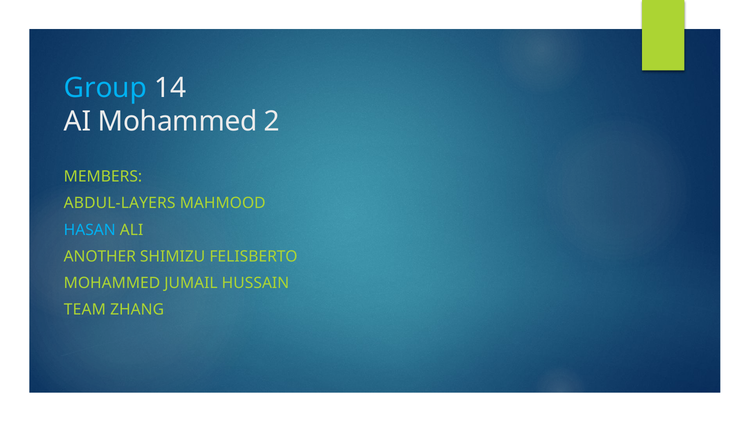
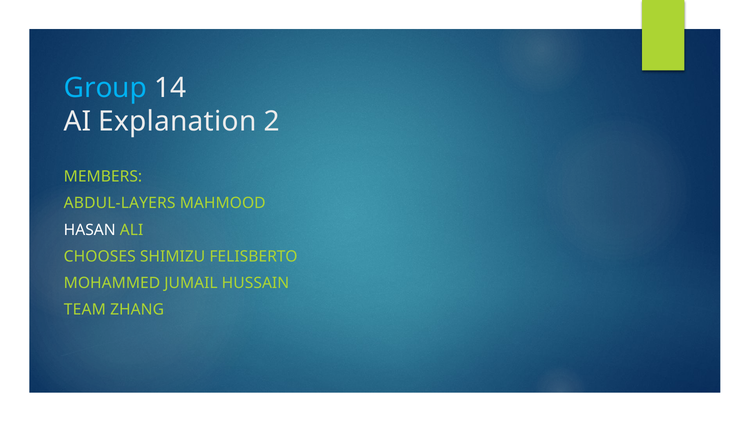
AI Mohammed: Mohammed -> Explanation
HASAN colour: light blue -> white
ANOTHER: ANOTHER -> CHOOSES
